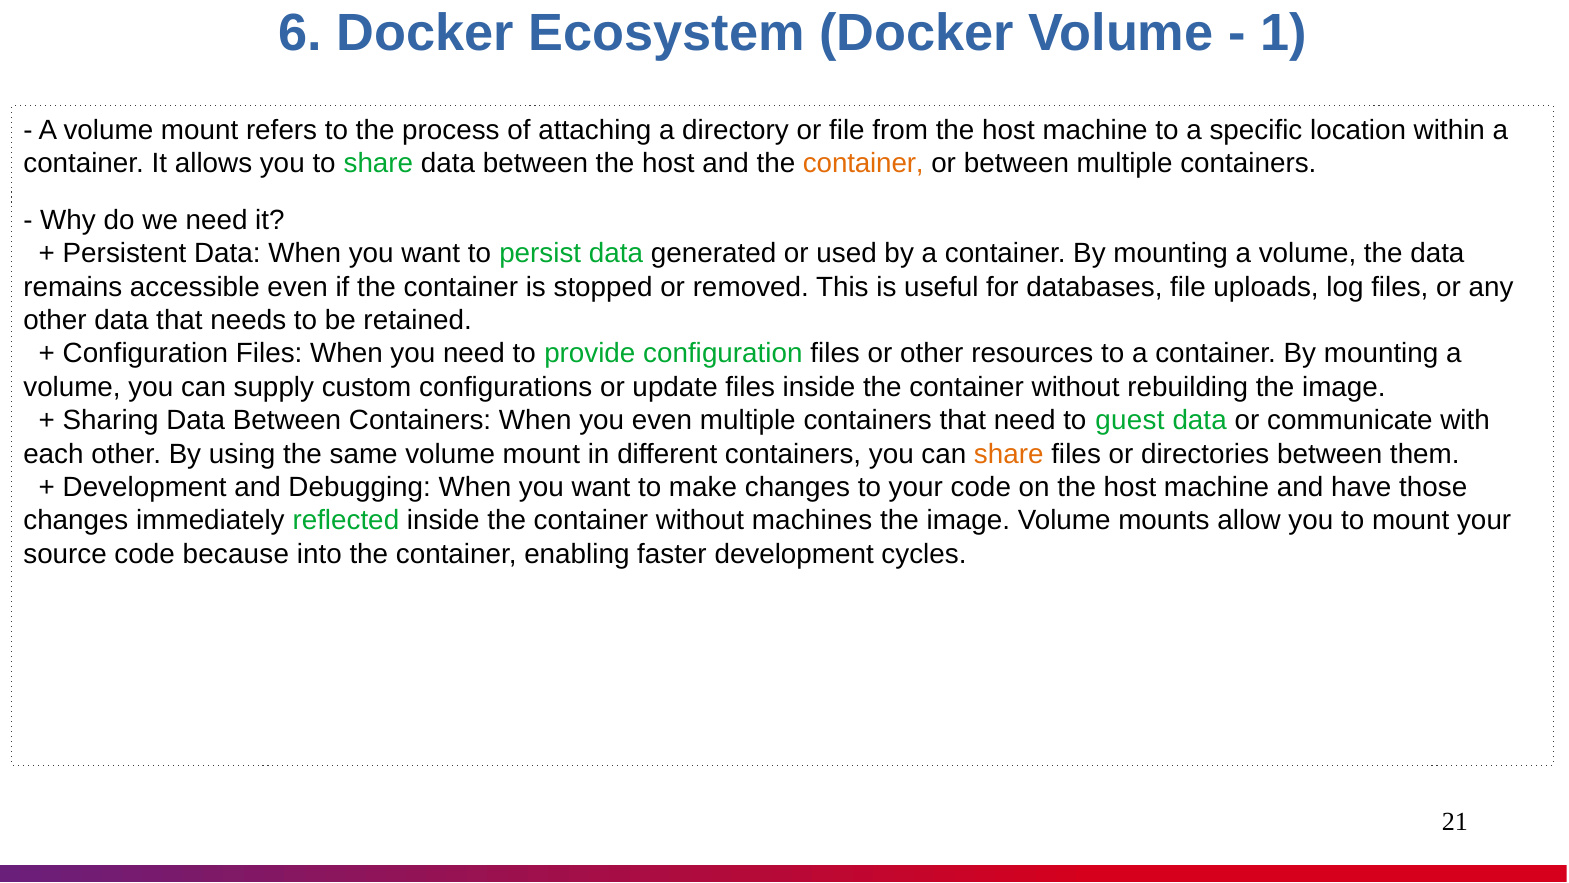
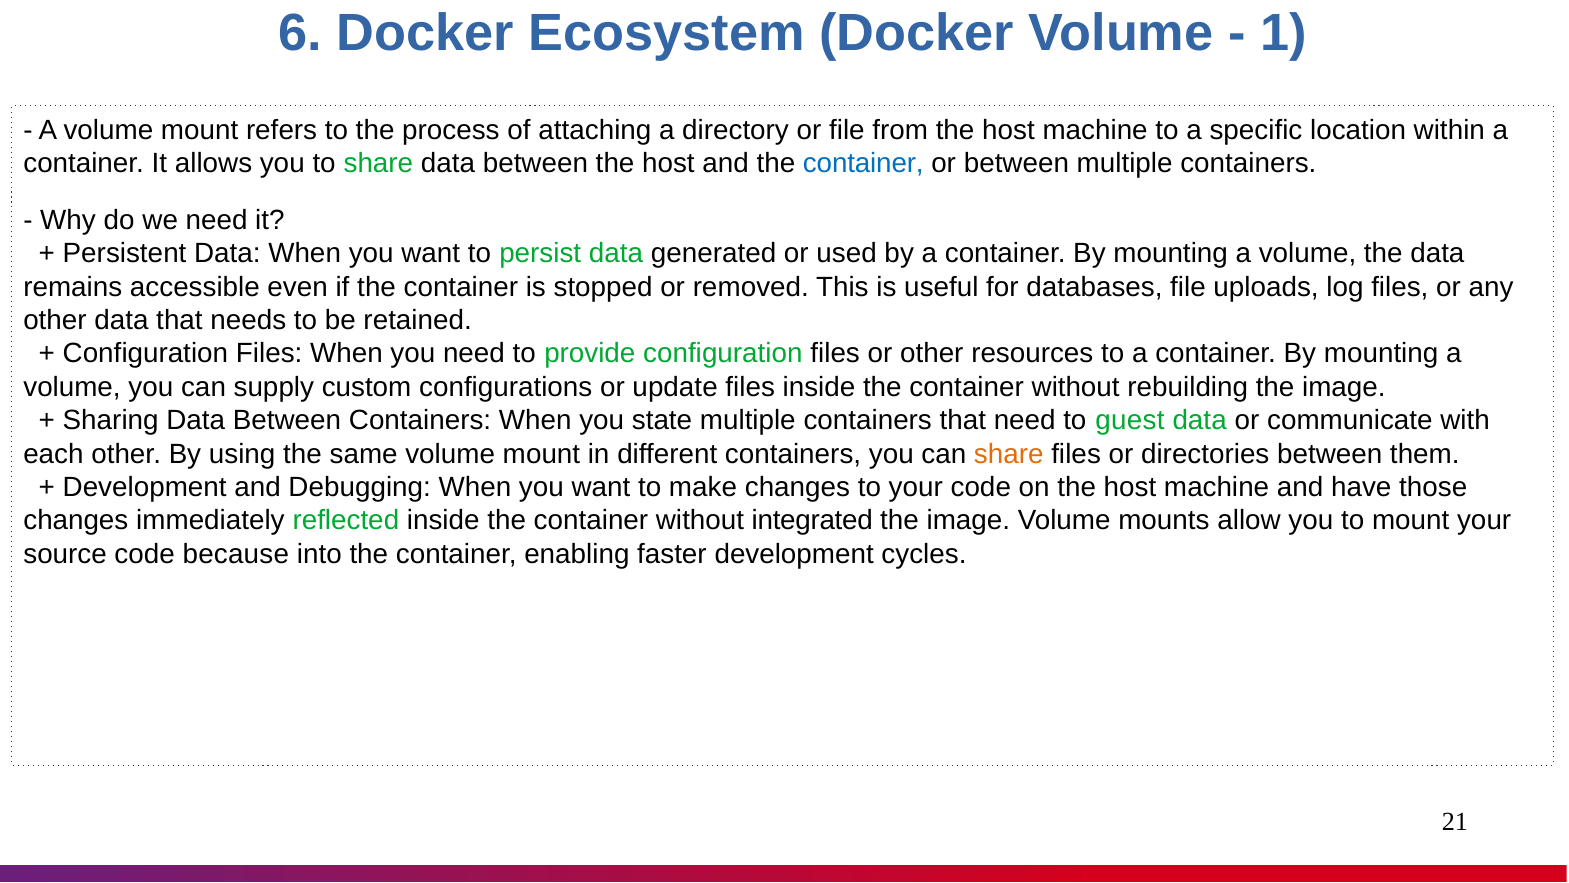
container at (863, 164) colour: orange -> blue
you even: even -> state
machines: machines -> integrated
